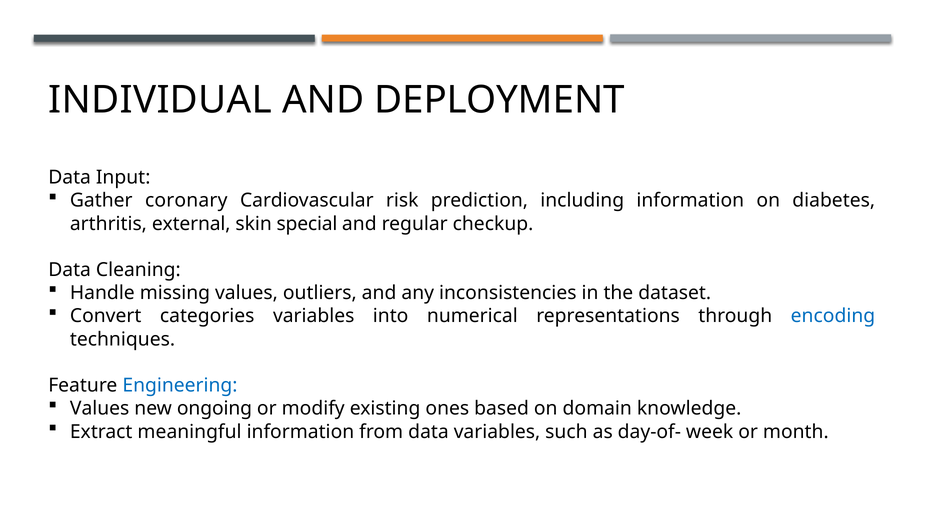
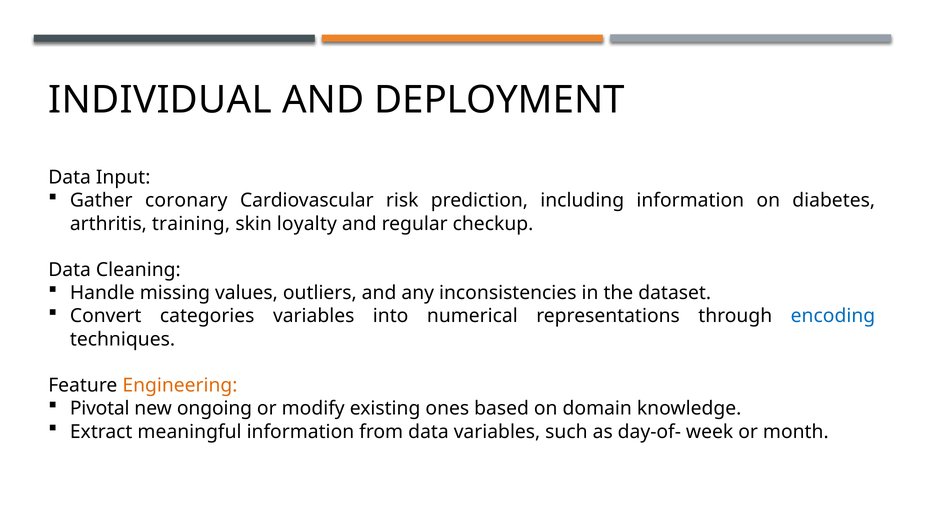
external: external -> training
special: special -> loyalty
Engineering colour: blue -> orange
Values at (100, 409): Values -> Pivotal
